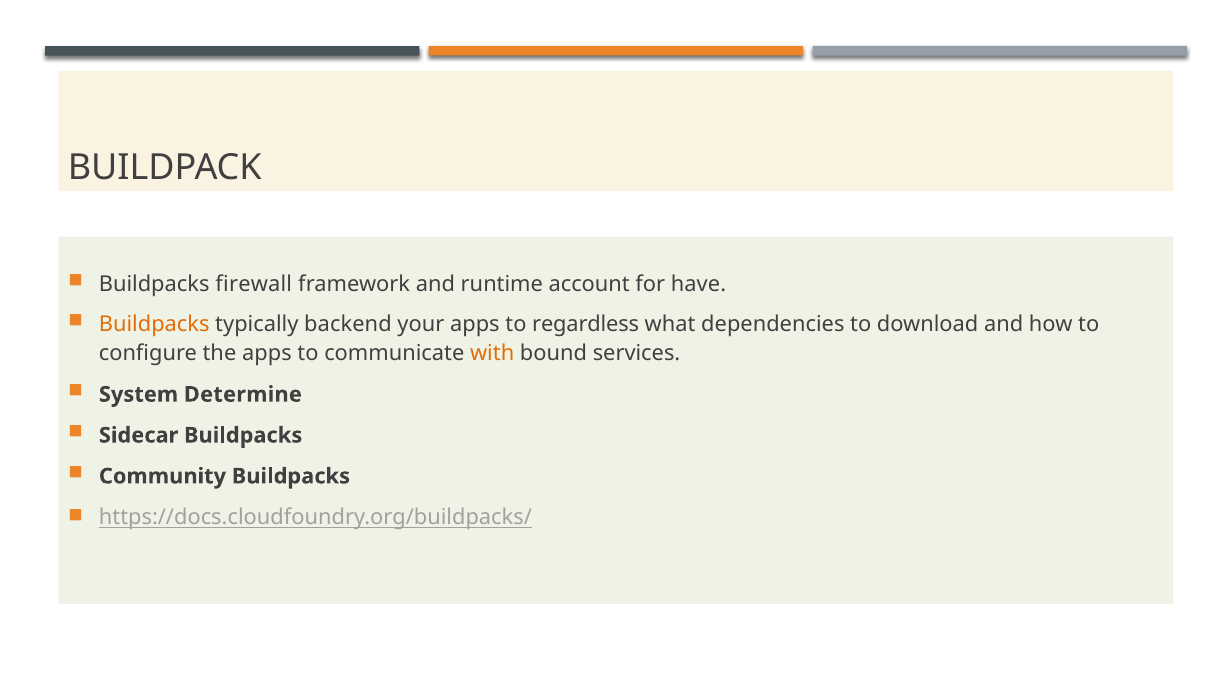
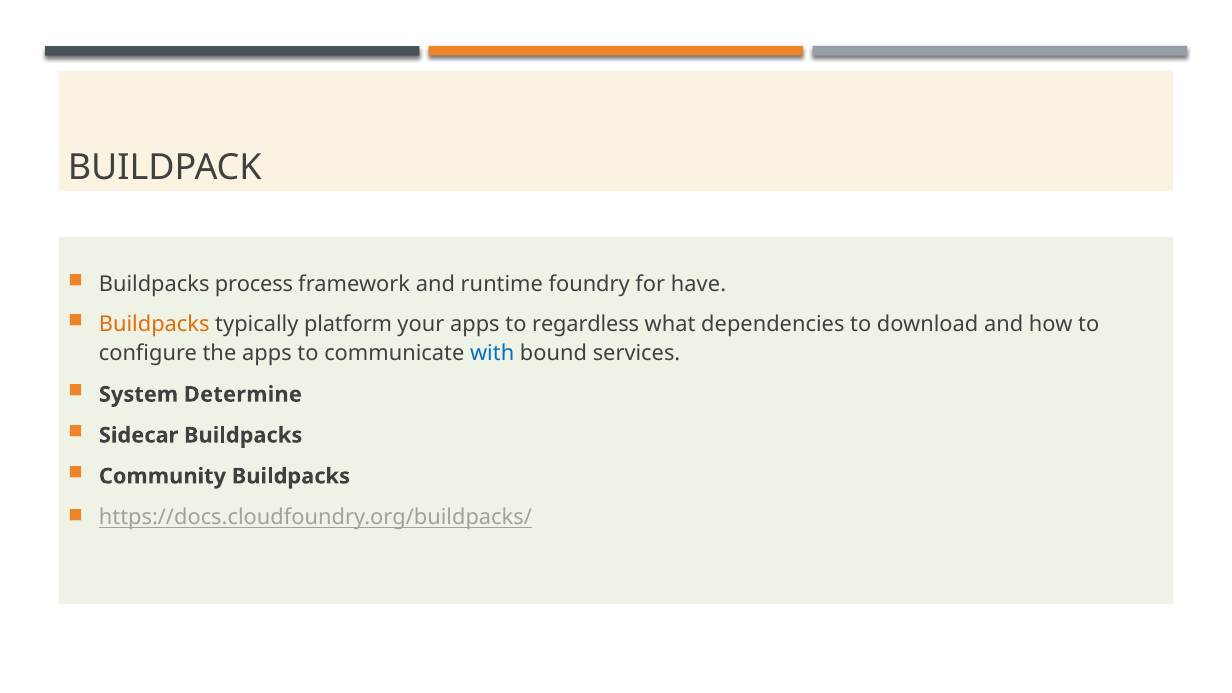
firewall: firewall -> process
account: account -> foundry
backend: backend -> platform
with colour: orange -> blue
